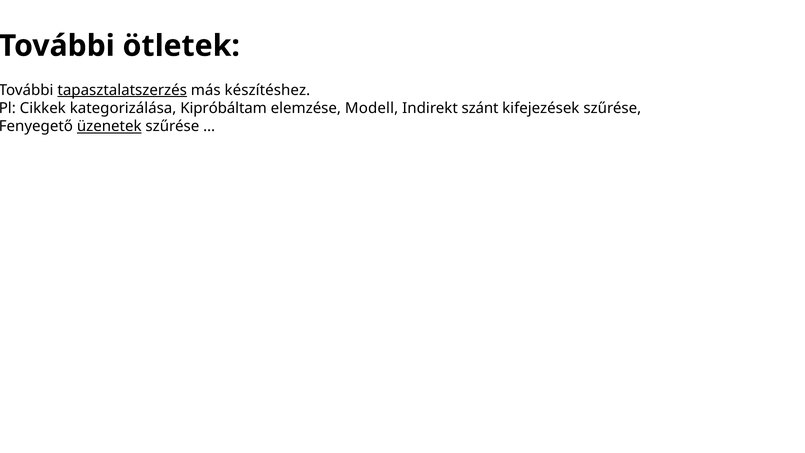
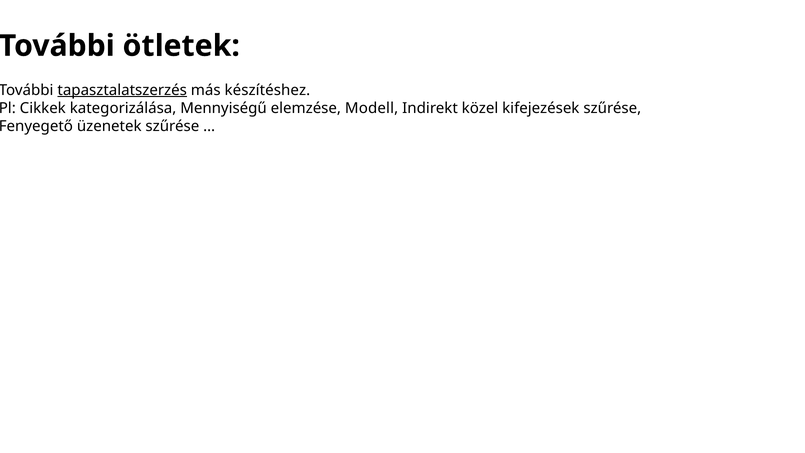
Kipróbáltam: Kipróbáltam -> Mennyiségű
szánt: szánt -> közel
üzenetek underline: present -> none
